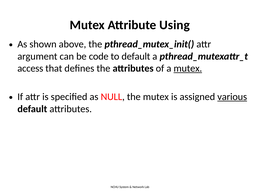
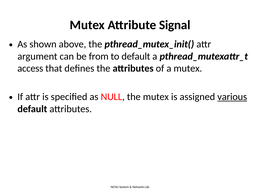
Using: Using -> Signal
code: code -> from
mutex at (188, 68) underline: present -> none
